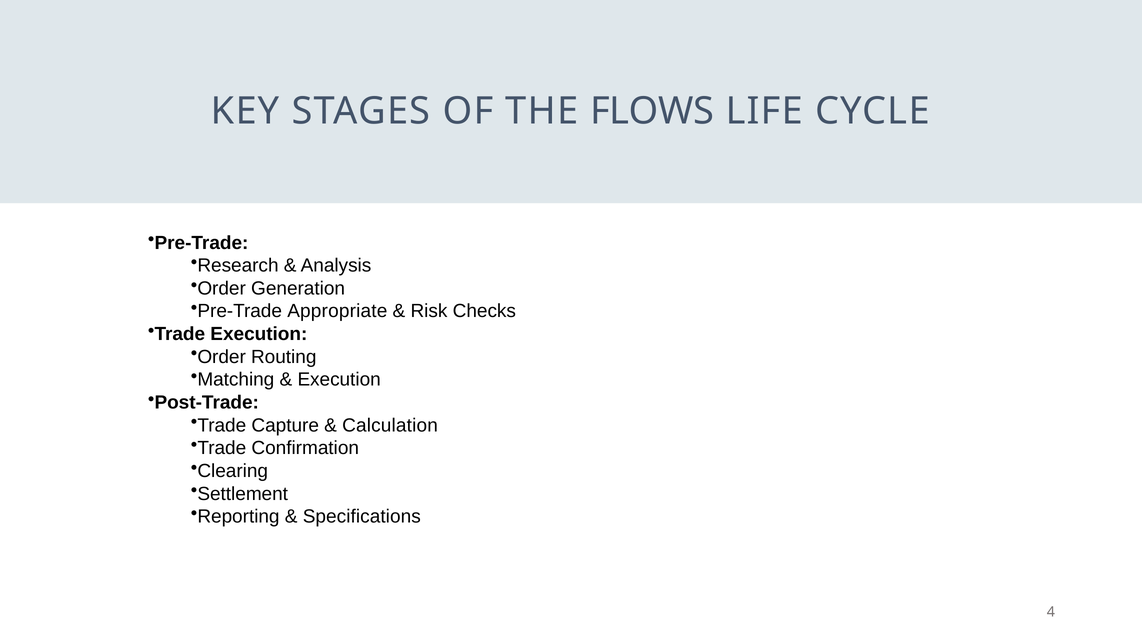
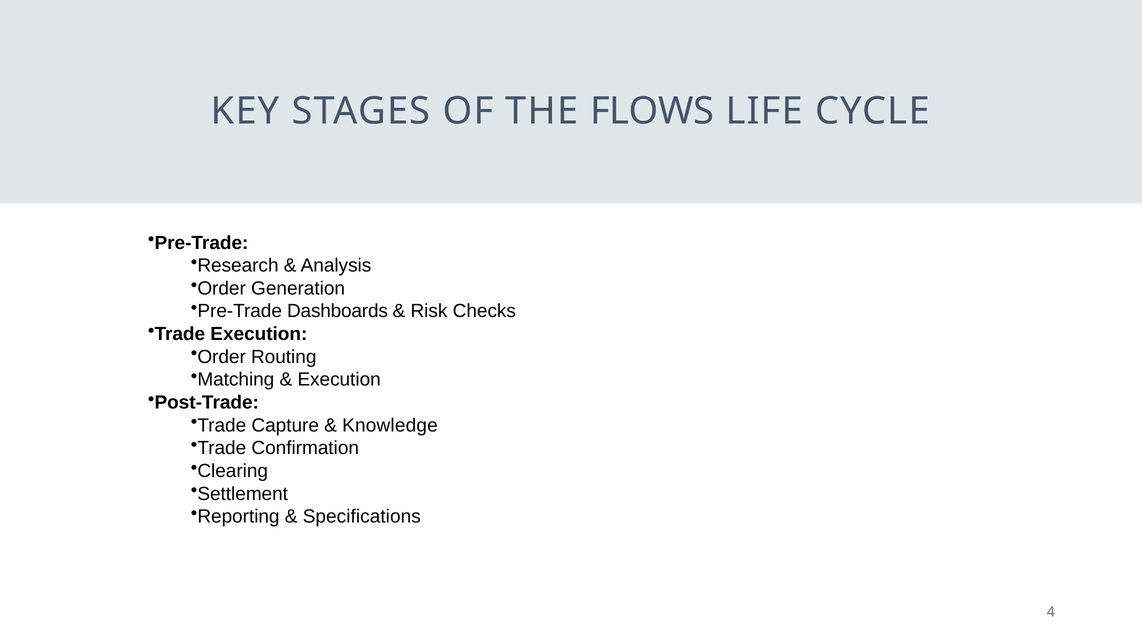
Appropriate: Appropriate -> Dashboards
Calculation: Calculation -> Knowledge
